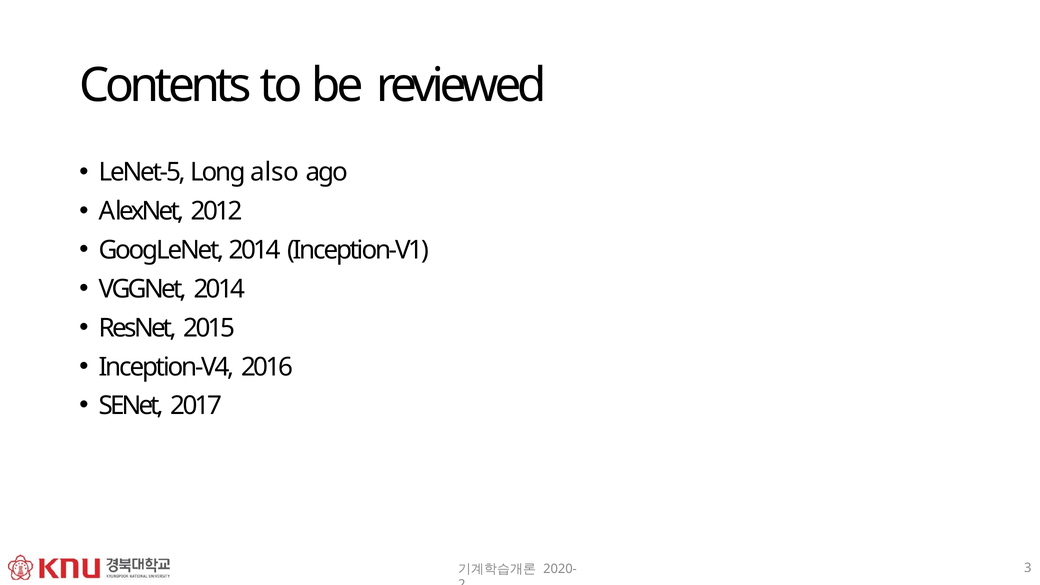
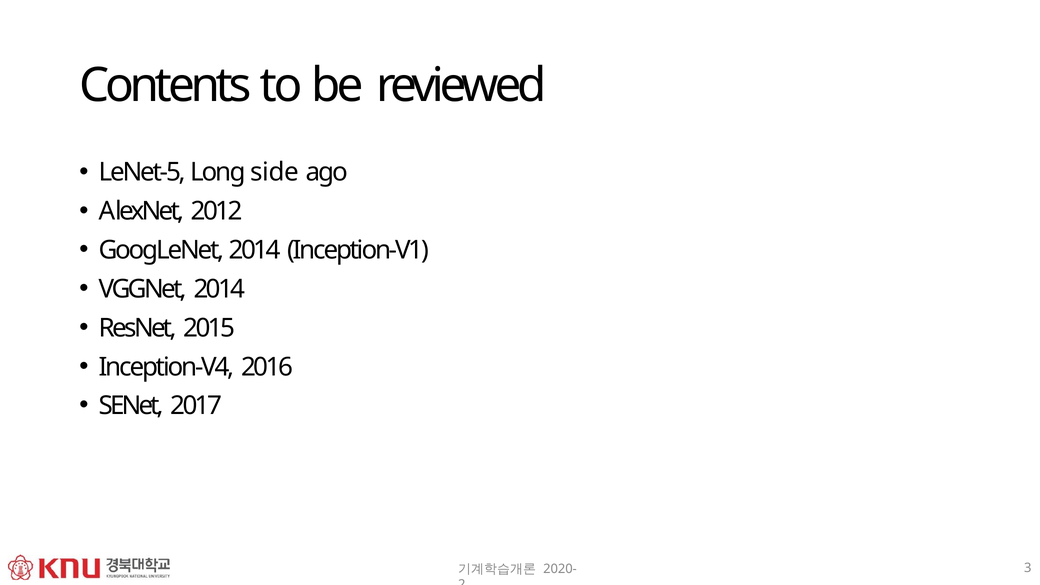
also: also -> side
